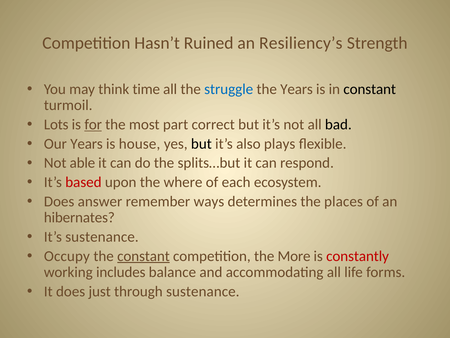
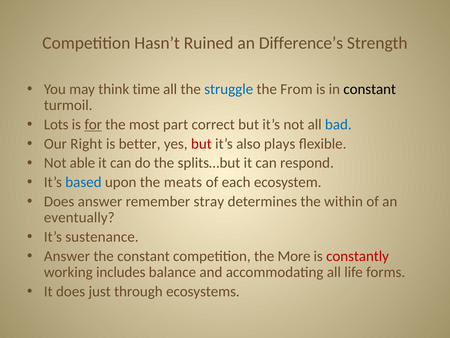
Resiliency’s: Resiliency’s -> Difference’s
the Years: Years -> From
bad colour: black -> blue
Our Years: Years -> Right
house: house -> better
but at (201, 144) colour: black -> red
based colour: red -> blue
where: where -> meats
ways: ways -> stray
places: places -> within
hibernates: hibernates -> eventually
Occupy at (67, 256): Occupy -> Answer
constant at (143, 256) underline: present -> none
through sustenance: sustenance -> ecosystems
